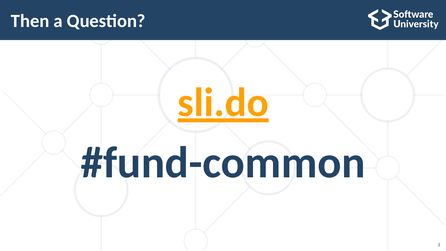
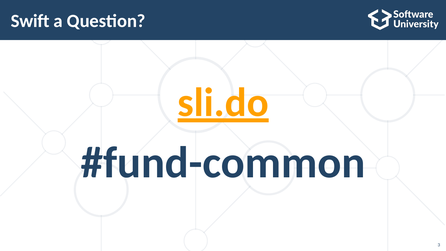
Then: Then -> Swift
